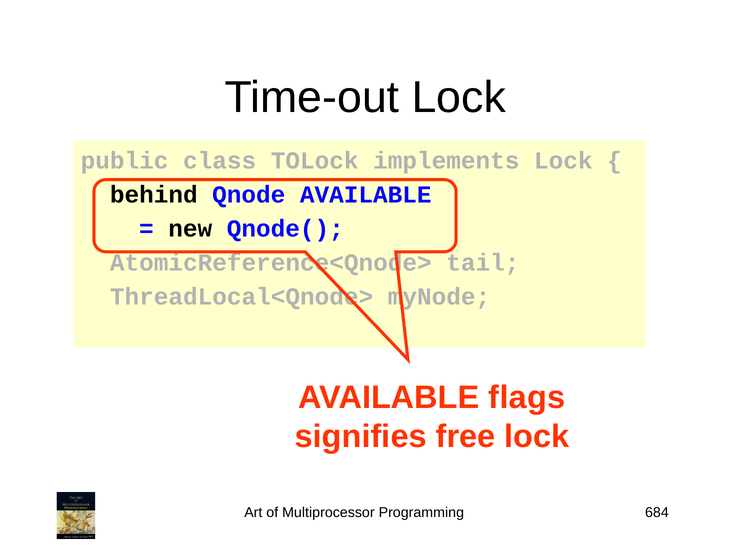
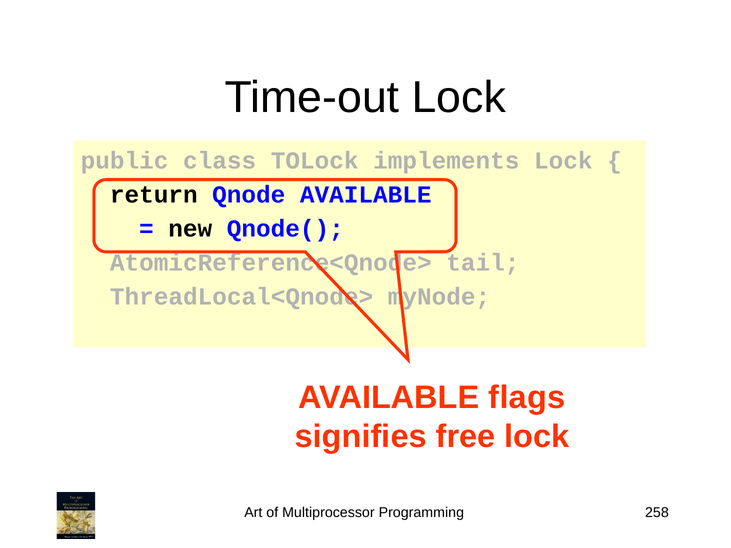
behind: behind -> return
684: 684 -> 258
